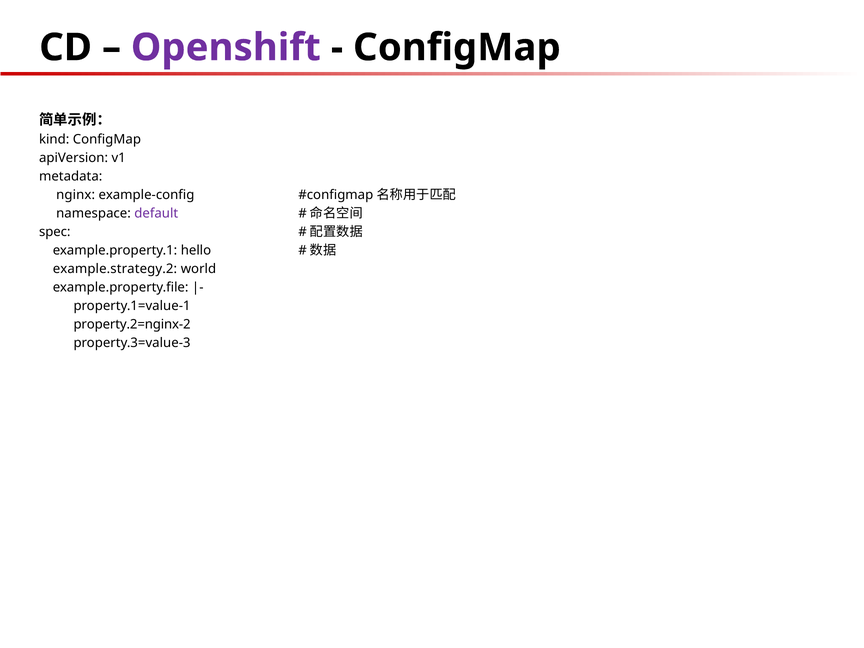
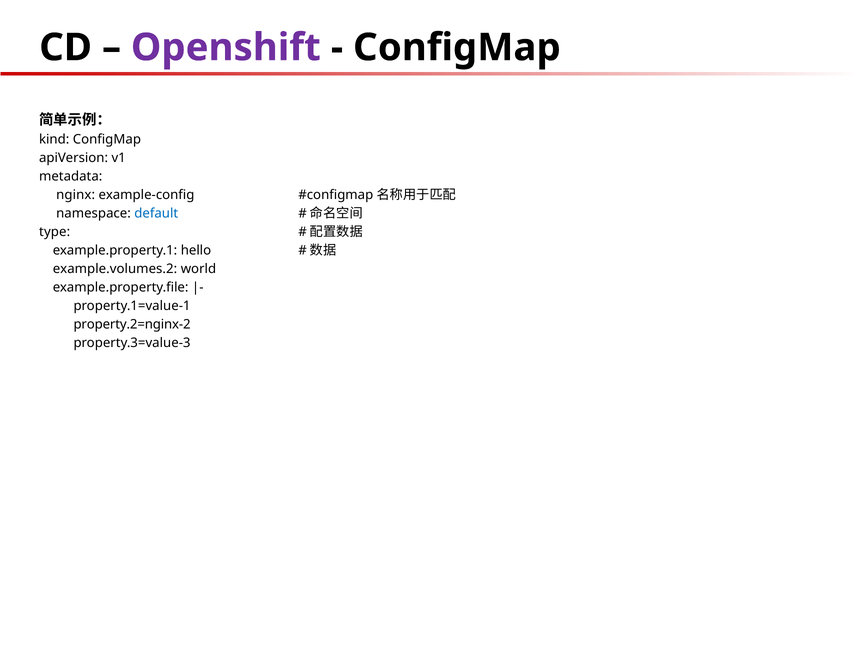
default colour: purple -> blue
spec: spec -> type
example.strategy.2: example.strategy.2 -> example.volumes.2
